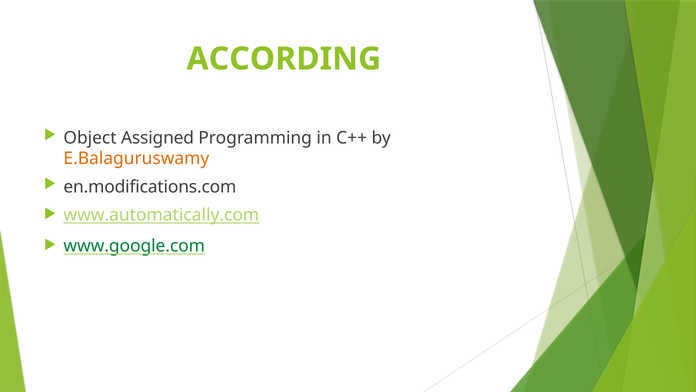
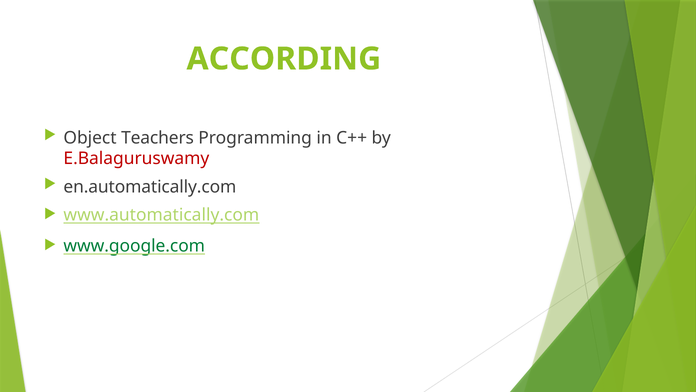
Assigned: Assigned -> Teachers
E.Balaguruswamy colour: orange -> red
en.modifications.com: en.modifications.com -> en.automatically.com
